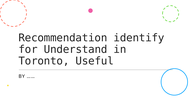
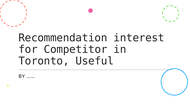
identify: identify -> interest
Understand: Understand -> Competitor
